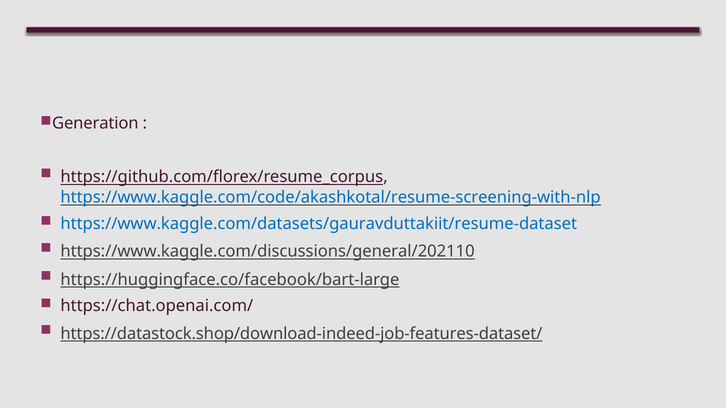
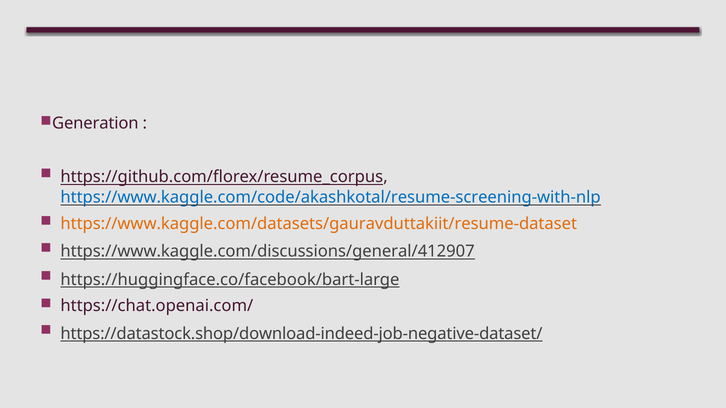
https://www.kaggle.com/datasets/gauravduttakiit/resume-dataset colour: blue -> orange
https://www.kaggle.com/discussions/general/202110: https://www.kaggle.com/discussions/general/202110 -> https://www.kaggle.com/discussions/general/412907
https://datastock.shop/download-indeed-job-features-dataset/: https://datastock.shop/download-indeed-job-features-dataset/ -> https://datastock.shop/download-indeed-job-negative-dataset/
